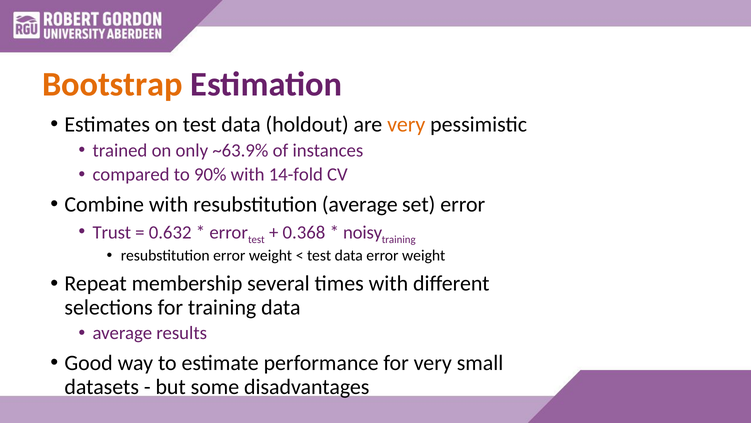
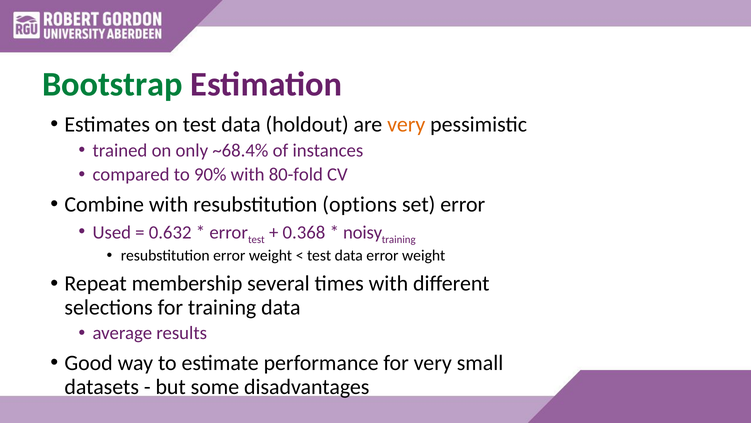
Bootstrap colour: orange -> green
~63.9%: ~63.9% -> ~68.4%
14-fold: 14-fold -> 80-fold
resubstitution average: average -> options
Trust: Trust -> Used
